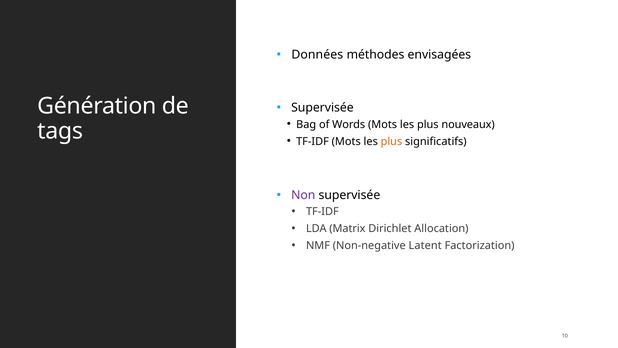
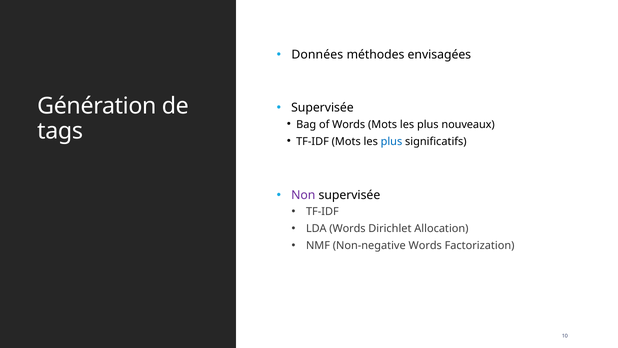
plus at (391, 141) colour: orange -> blue
LDA Matrix: Matrix -> Words
Non-negative Latent: Latent -> Words
